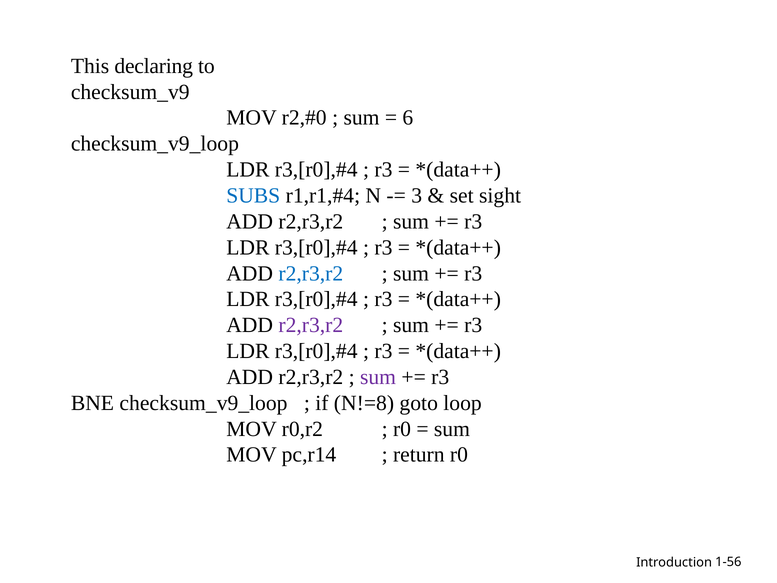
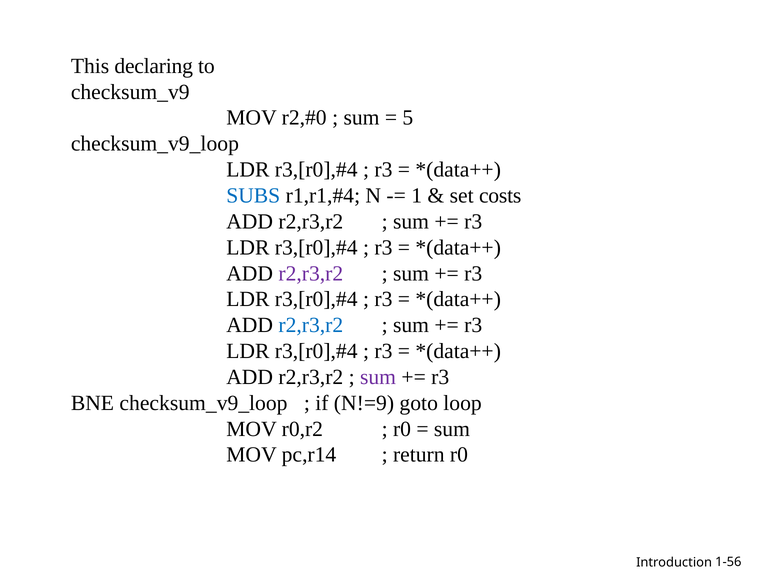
6: 6 -> 5
3: 3 -> 1
sight: sight -> costs
r2,r3,r2 at (311, 273) colour: blue -> purple
r2,r3,r2 at (311, 325) colour: purple -> blue
N!=8: N!=8 -> N!=9
